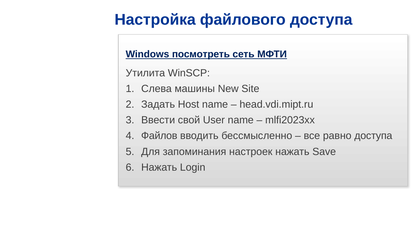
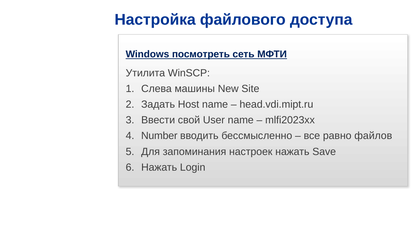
Файлов: Файлов -> Number
равно доступа: доступа -> файлов
